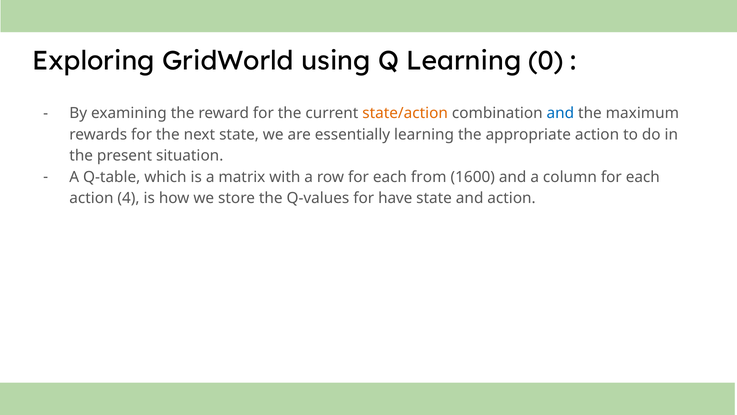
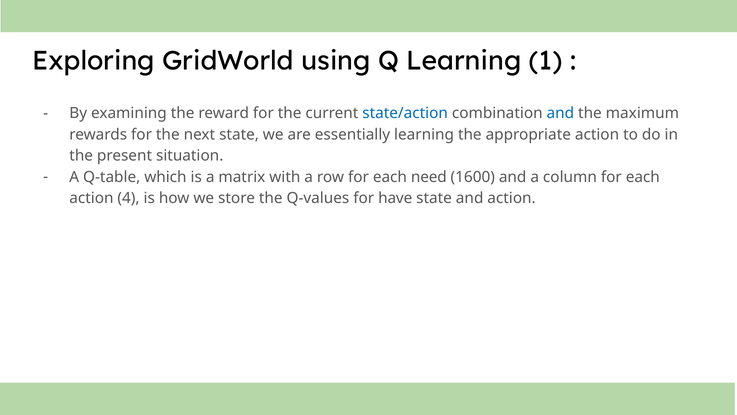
0: 0 -> 1
state/action colour: orange -> blue
from: from -> need
